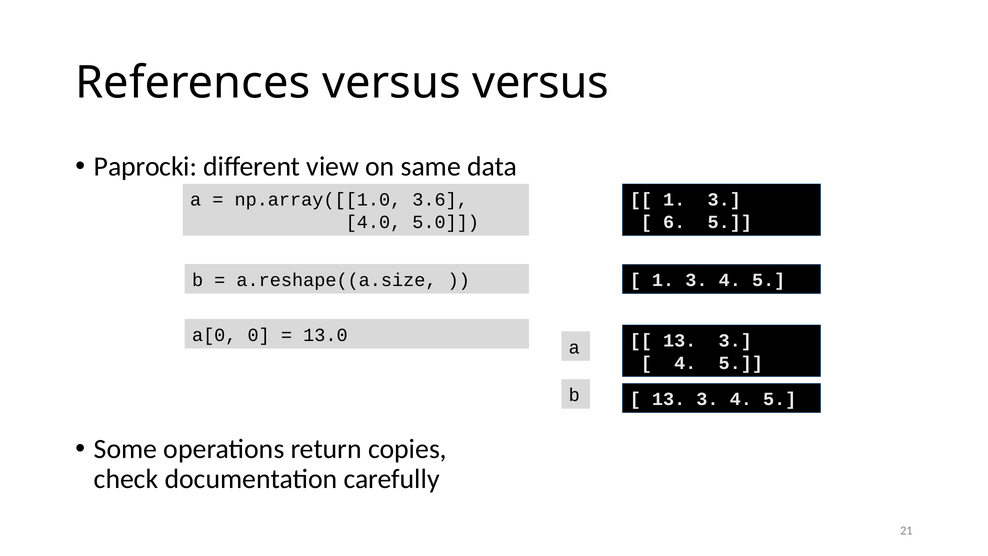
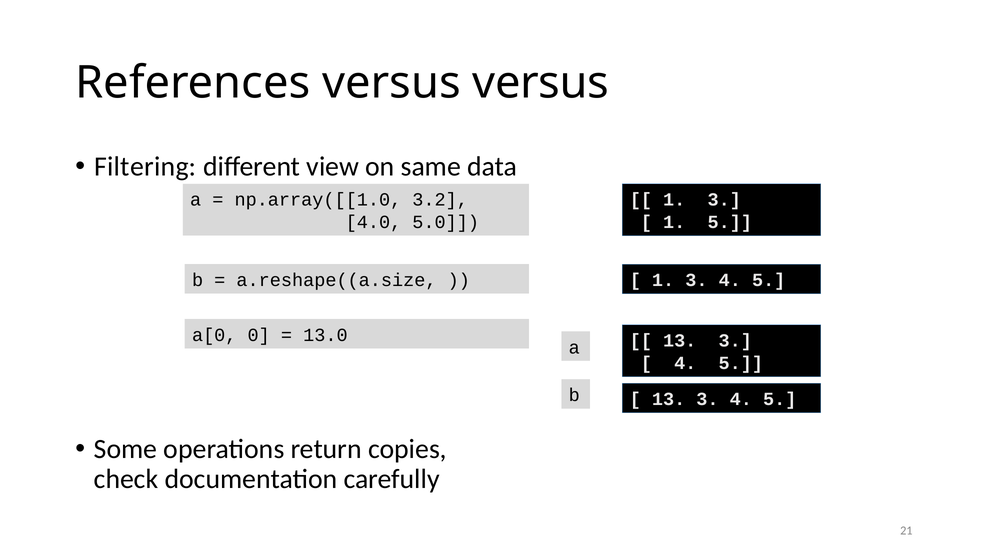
Paprocki: Paprocki -> Filtering
3.6: 3.6 -> 3.2
6 at (674, 222): 6 -> 1
